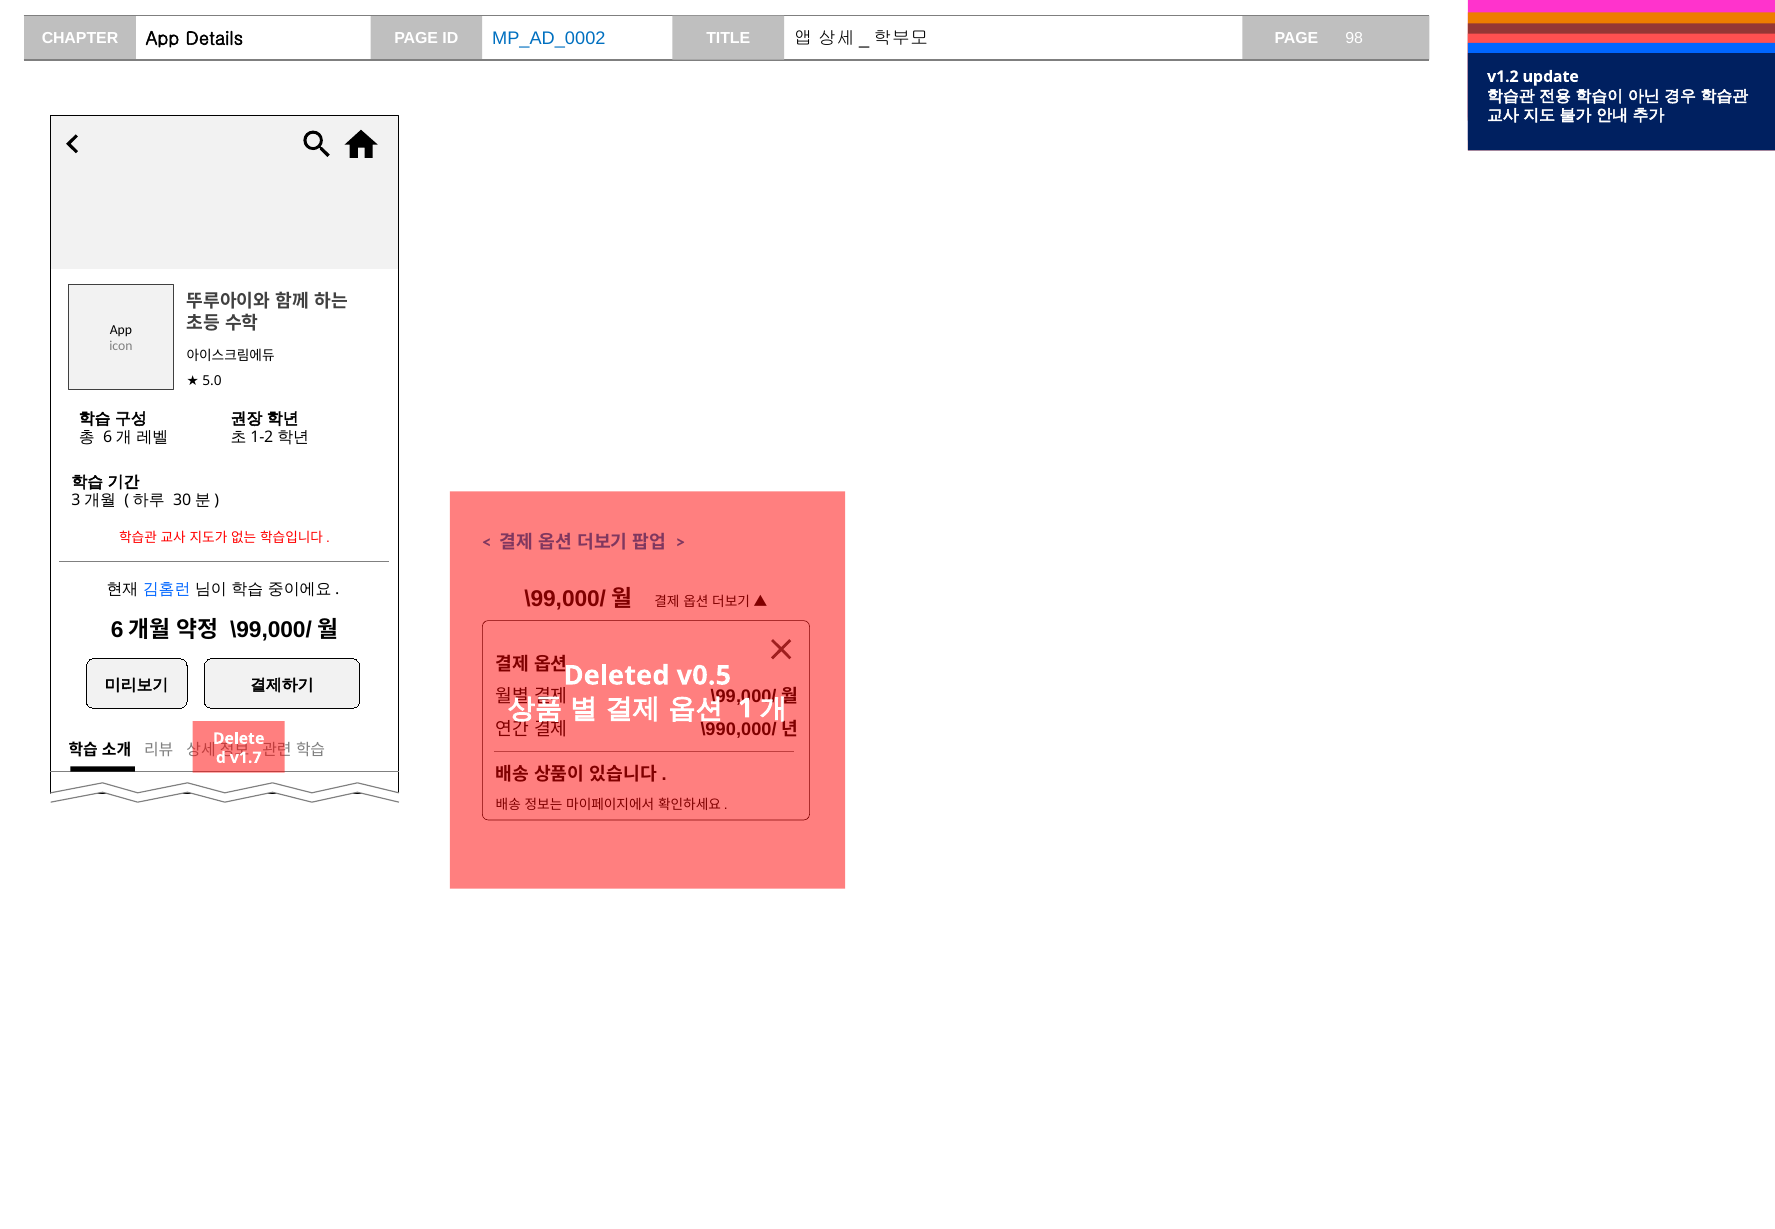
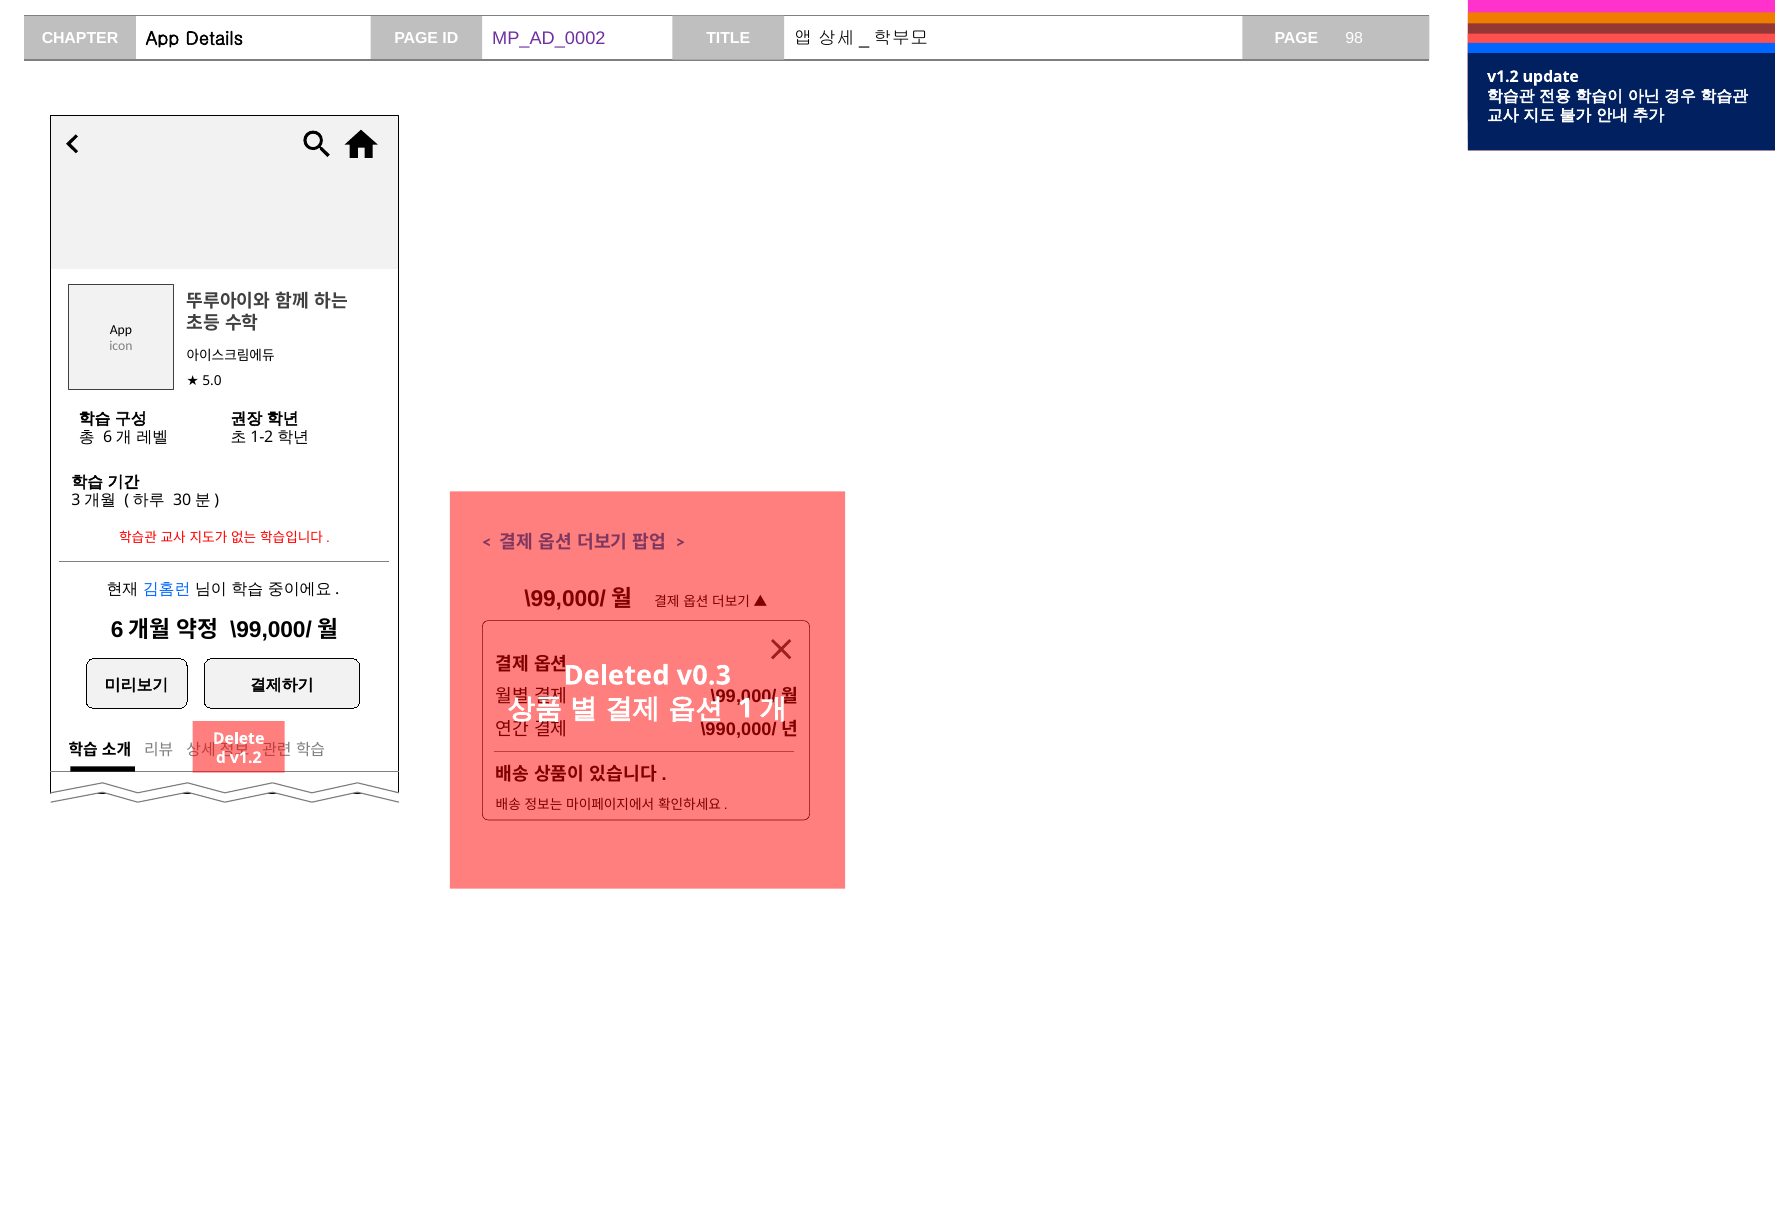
MP_AD_0002 colour: blue -> purple
v0.5: v0.5 -> v0.3
v1.7 at (246, 758): v1.7 -> v1.2
